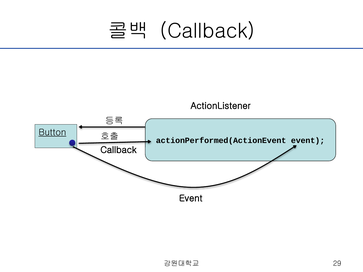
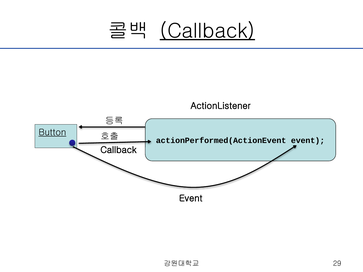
Callback at (207, 31) underline: none -> present
